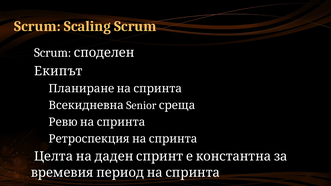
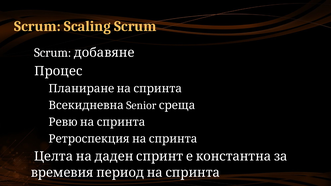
споделен: споделен -> добавяне
Екипът: Екипът -> Процес
